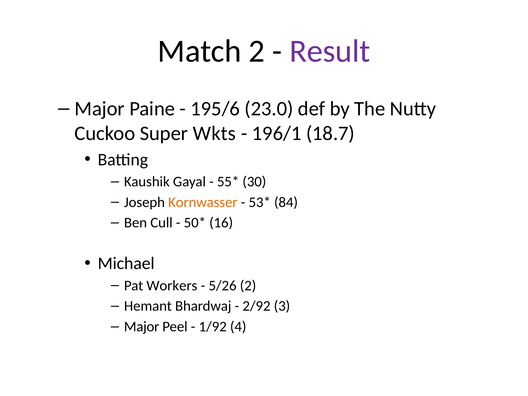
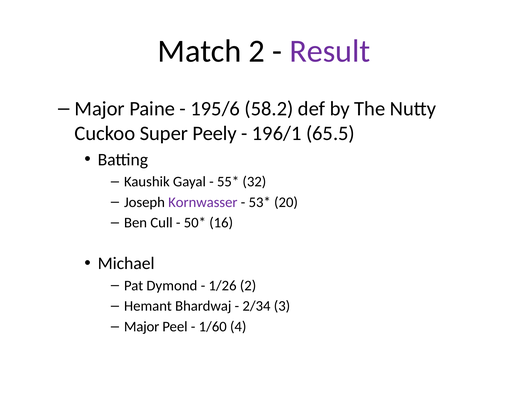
23.0: 23.0 -> 58.2
Wkts: Wkts -> Peely
18.7: 18.7 -> 65.5
30: 30 -> 32
Kornwasser colour: orange -> purple
84: 84 -> 20
Workers: Workers -> Dymond
5/26: 5/26 -> 1/26
2/92: 2/92 -> 2/34
1/92: 1/92 -> 1/60
